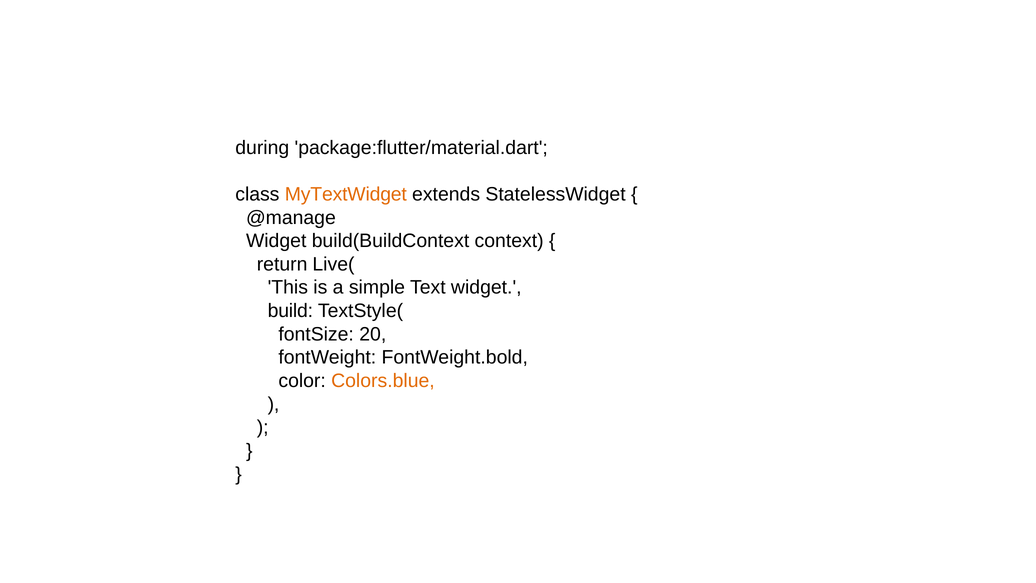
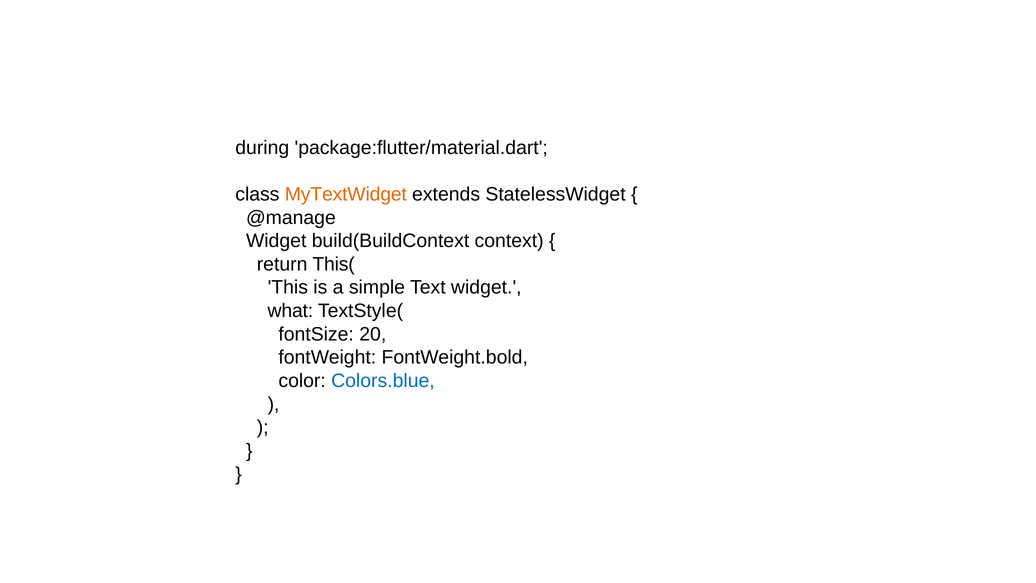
Live(: Live( -> This(
build: build -> what
Colors.blue colour: orange -> blue
